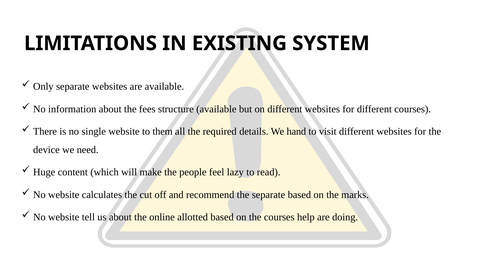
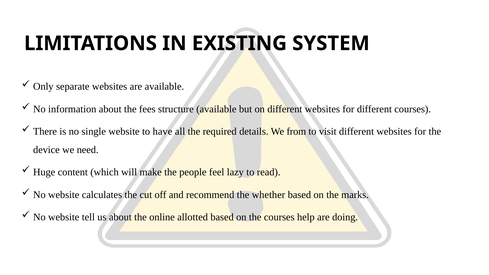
them: them -> have
hand: hand -> from
the separate: separate -> whether
